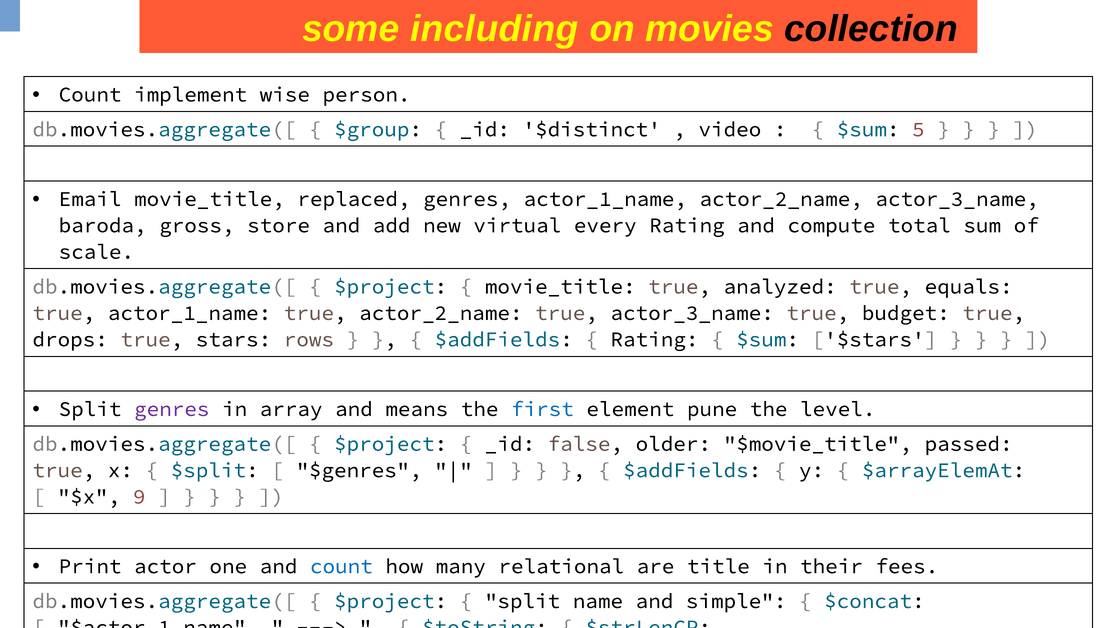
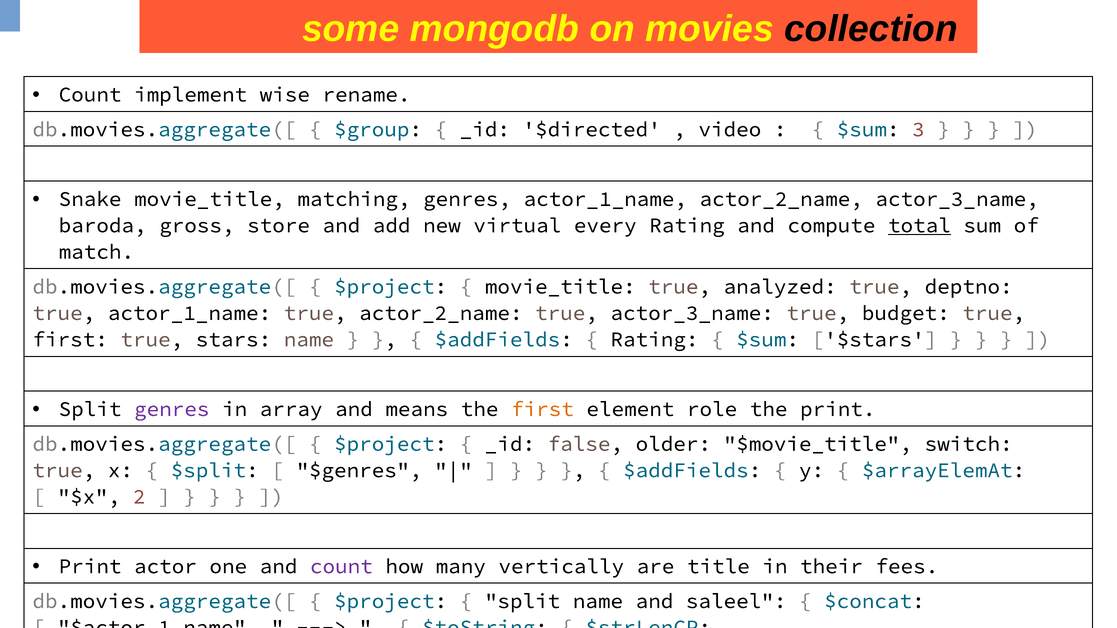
including: including -> mongodb
person: person -> rename
$distinct: $distinct -> $directed
5: 5 -> 3
Email: Email -> Snake
replaced: replaced -> matching
total underline: none -> present
scale: scale -> match
equals: equals -> deptno
drops at (70, 340): drops -> first
stars rows: rows -> name
first at (542, 409) colour: blue -> orange
pune: pune -> role
the level: level -> print
passed: passed -> switch
9: 9 -> 2
count at (341, 567) colour: blue -> purple
relational: relational -> vertically
simple: simple -> saleel
